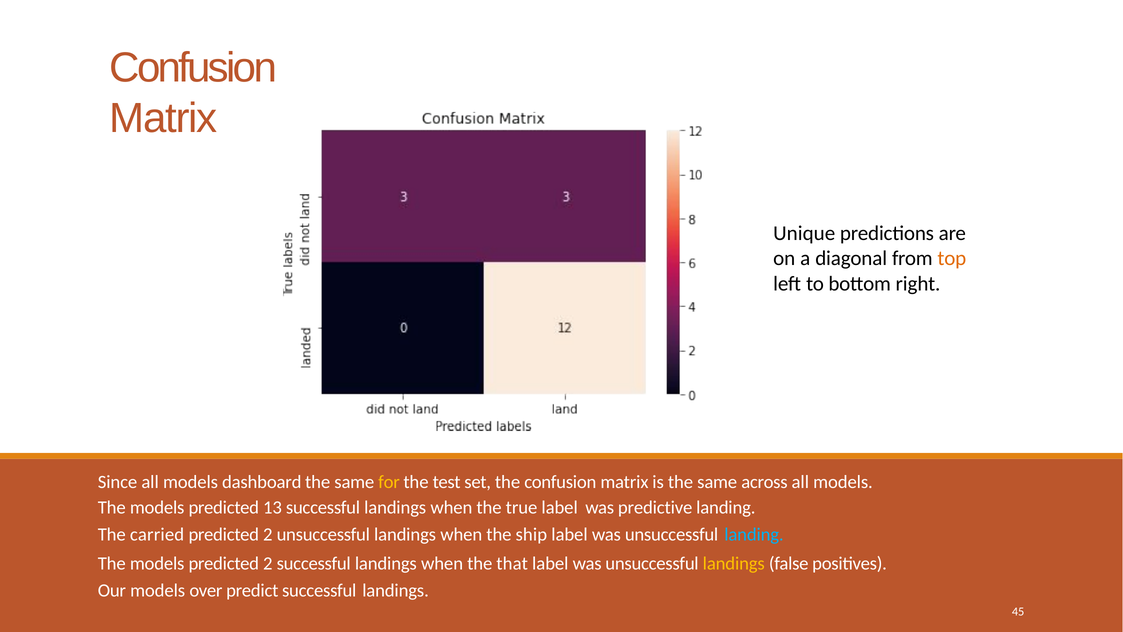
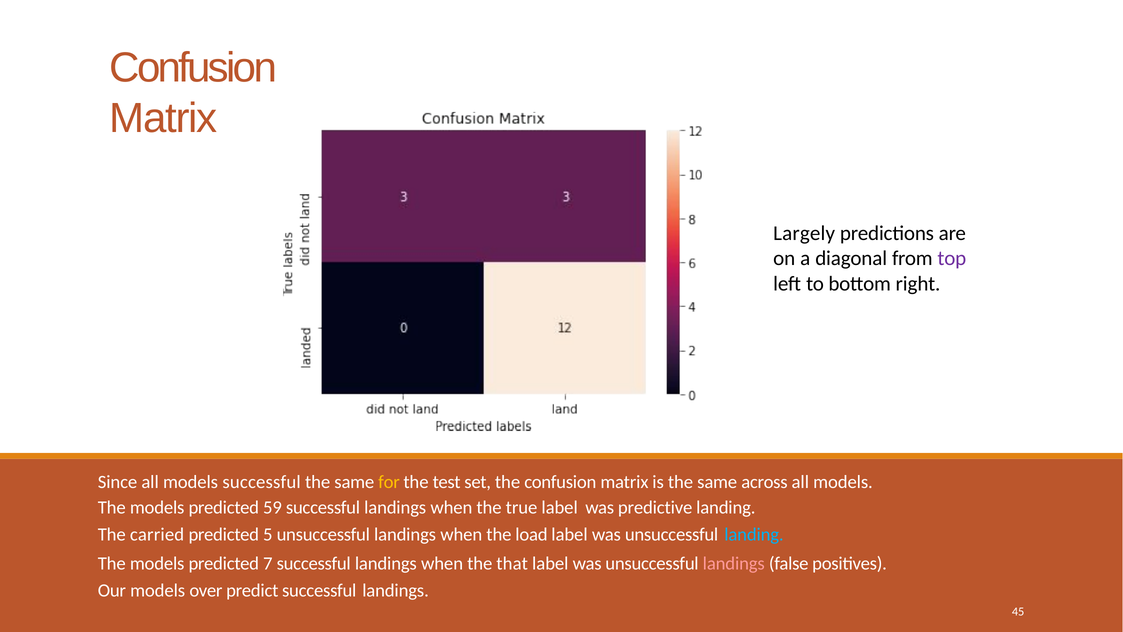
Unique: Unique -> Largely
top colour: orange -> purple
models dashboard: dashboard -> successful
13: 13 -> 59
2 at (268, 534): 2 -> 5
ship: ship -> load
models predicted 2: 2 -> 7
landings at (734, 563) colour: yellow -> pink
